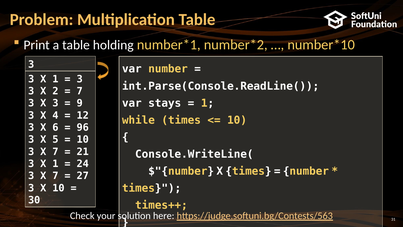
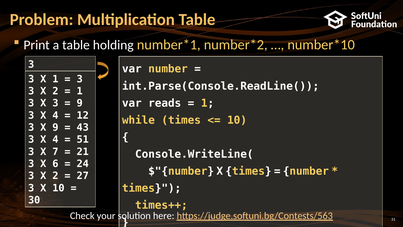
7 at (80, 91): 7 -> 1
stays: stays -> reads
X 6: 6 -> 9
96: 96 -> 43
5 at (55, 139): 5 -> 4
10 at (83, 139): 10 -> 51
1 at (55, 164): 1 -> 6
7 at (55, 176): 7 -> 2
